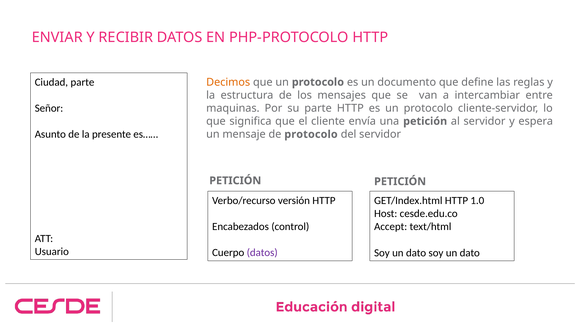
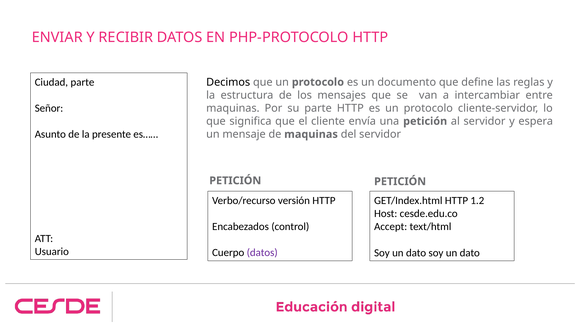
Decimos colour: orange -> black
de protocolo: protocolo -> maquinas
1.0: 1.0 -> 1.2
